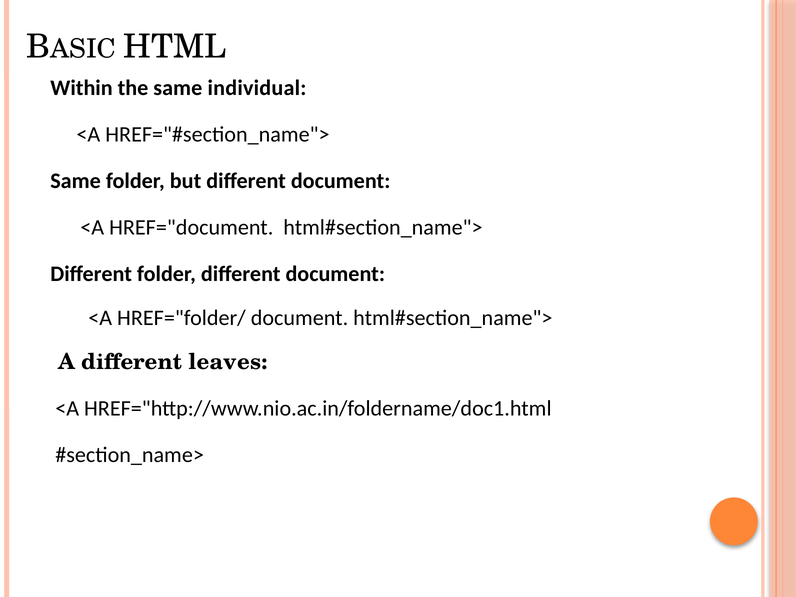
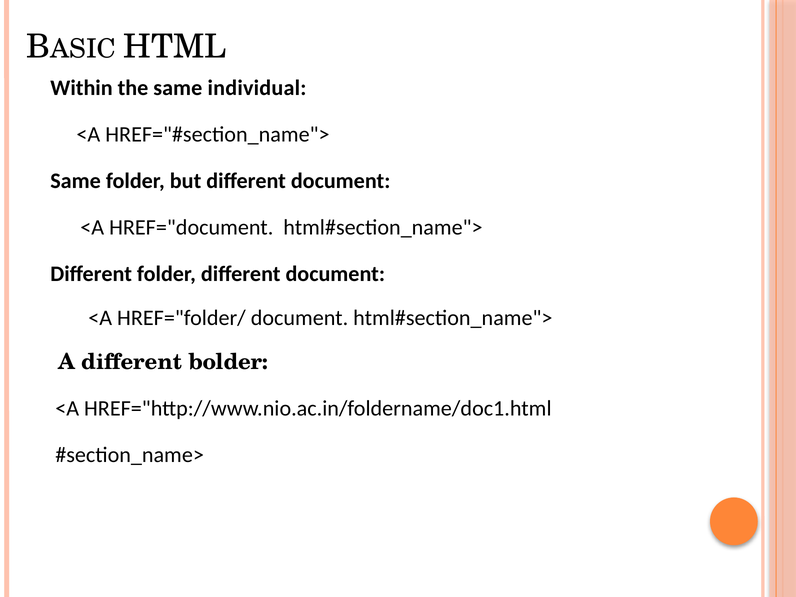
leaves: leaves -> bolder
